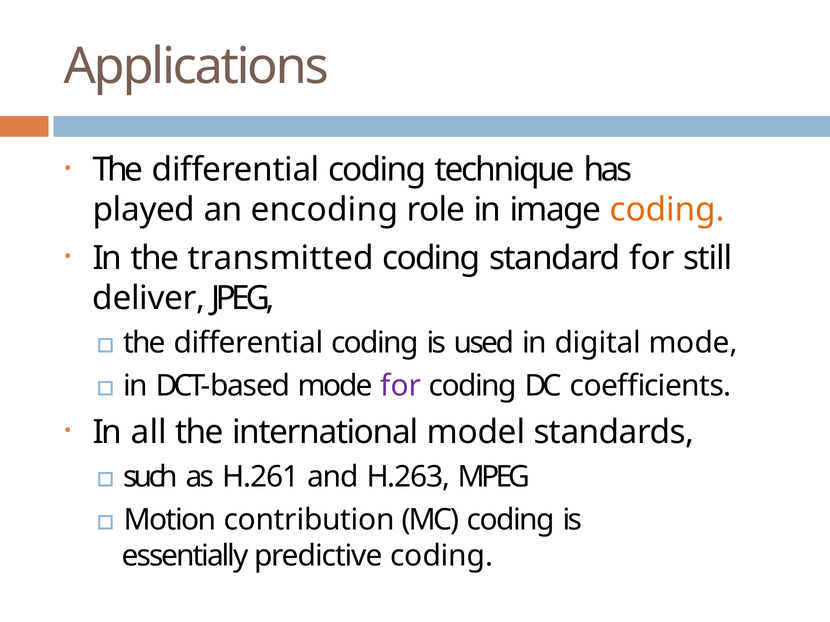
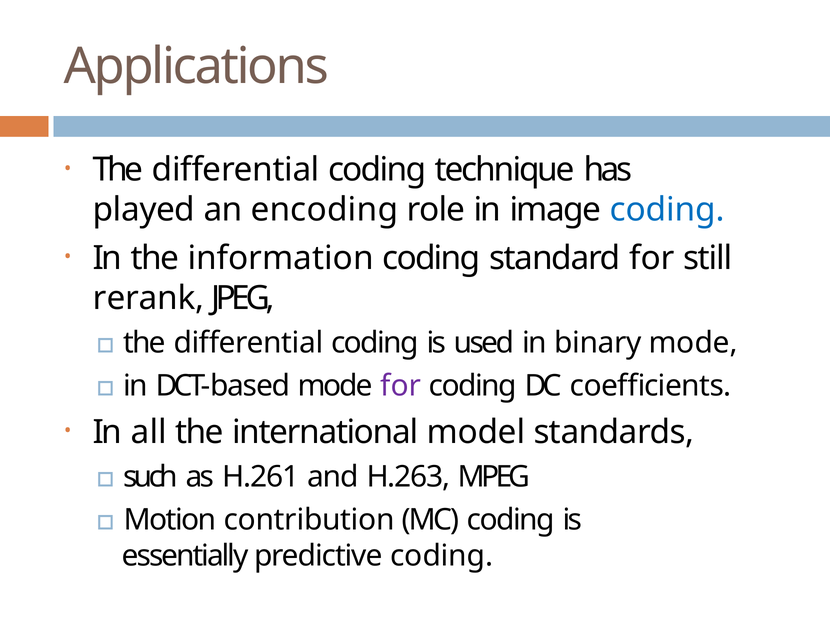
coding at (667, 210) colour: orange -> blue
transmitted: transmitted -> information
deliver: deliver -> rerank
digital: digital -> binary
